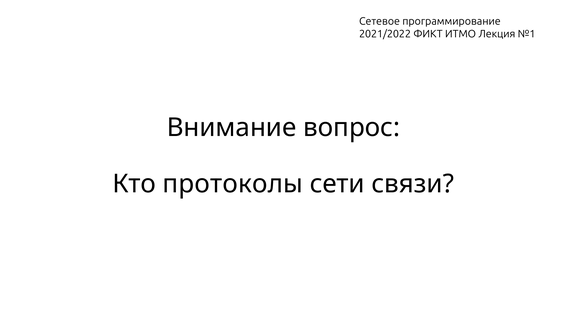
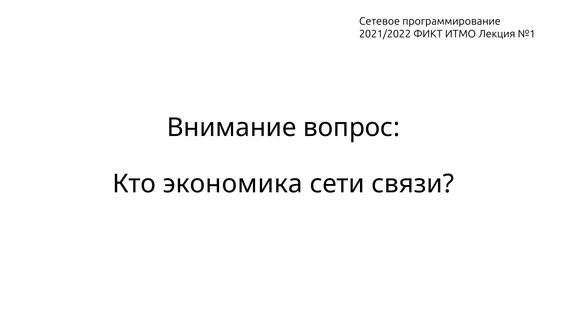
протоколы: протоколы -> экономика
